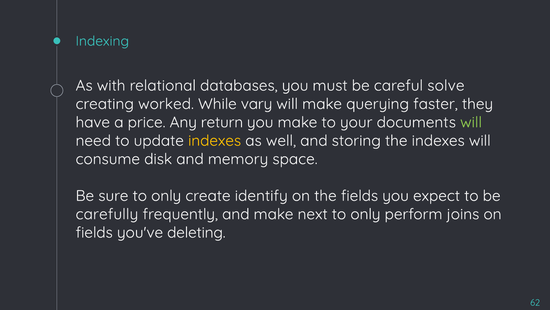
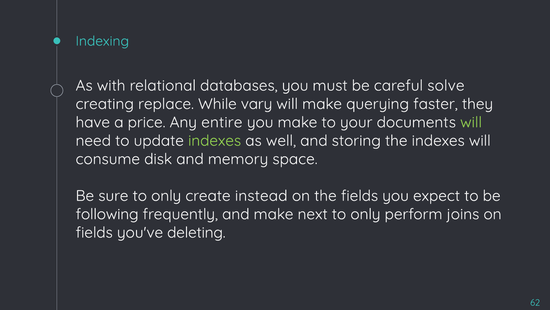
worked: worked -> replace
return: return -> entire
indexes at (215, 140) colour: yellow -> light green
identify: identify -> instead
carefully: carefully -> following
